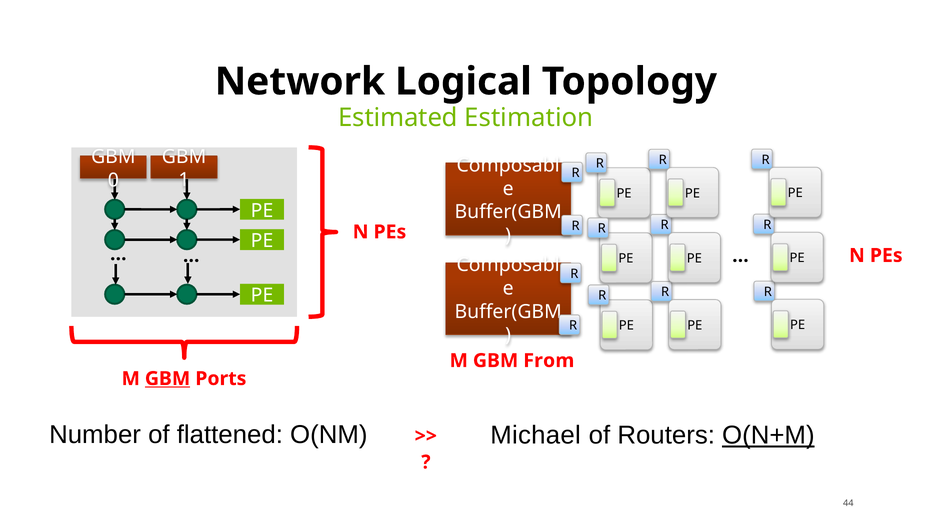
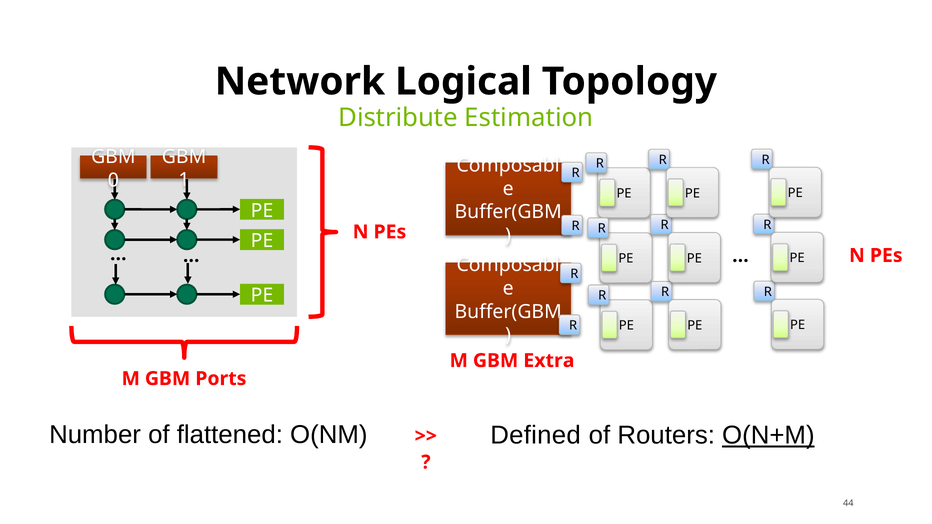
Estimated: Estimated -> Distribute
From: From -> Extra
GBM at (168, 379) underline: present -> none
Michael: Michael -> Defined
